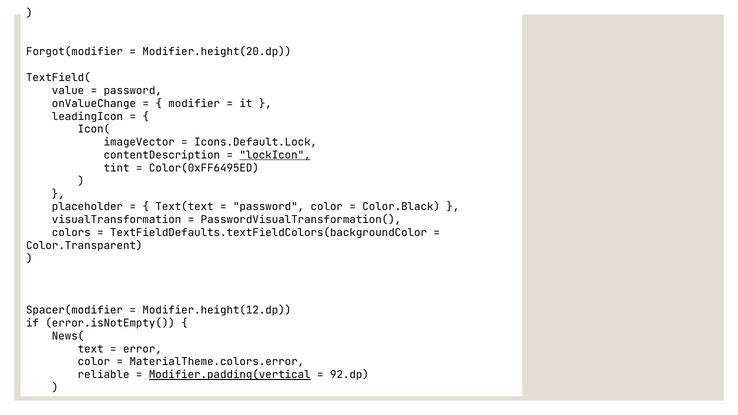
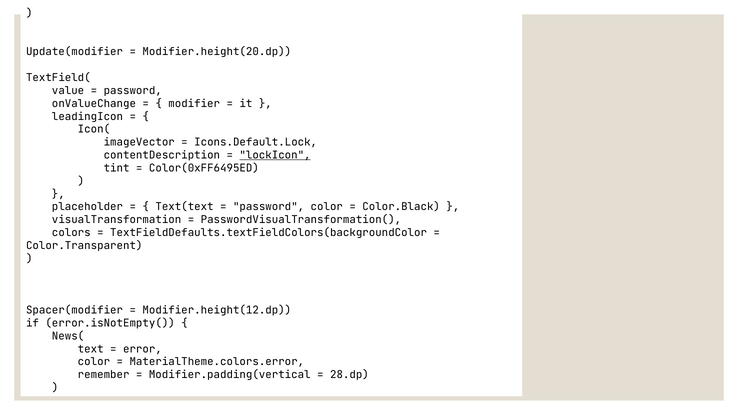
Forgot(modifier: Forgot(modifier -> Update(modifier
reliable: reliable -> remember
Modifier.padding(vertical underline: present -> none
92.dp: 92.dp -> 28.dp
